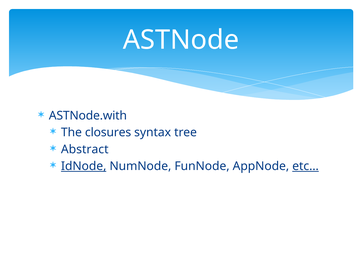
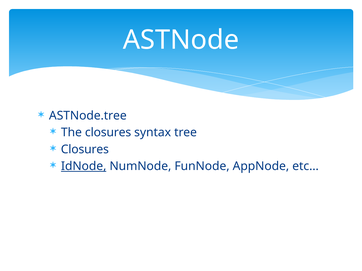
ASTNode.with: ASTNode.with -> ASTNode.tree
Abstract at (85, 150): Abstract -> Closures
etc… underline: present -> none
